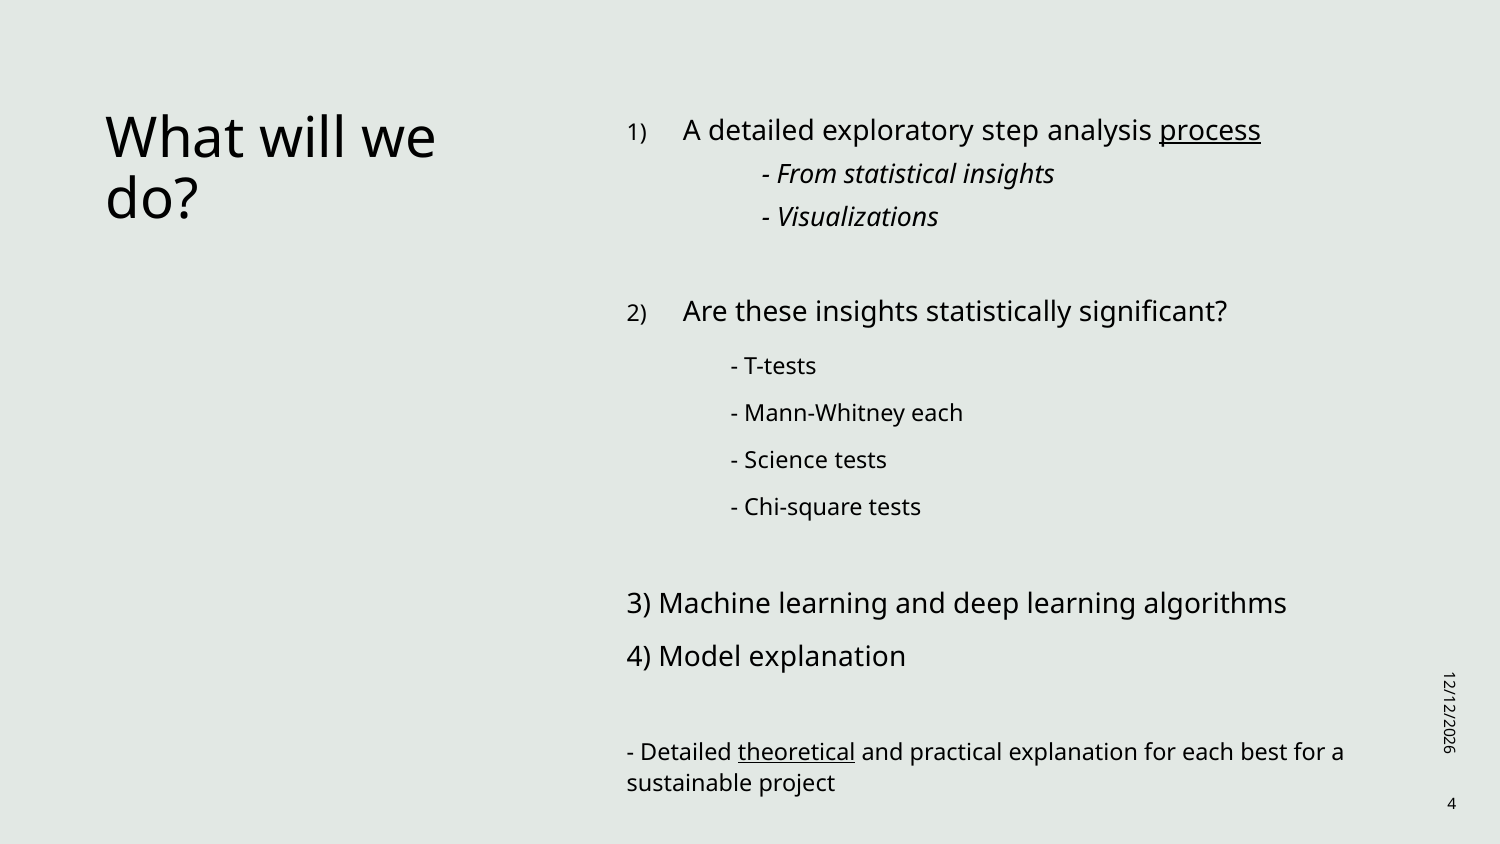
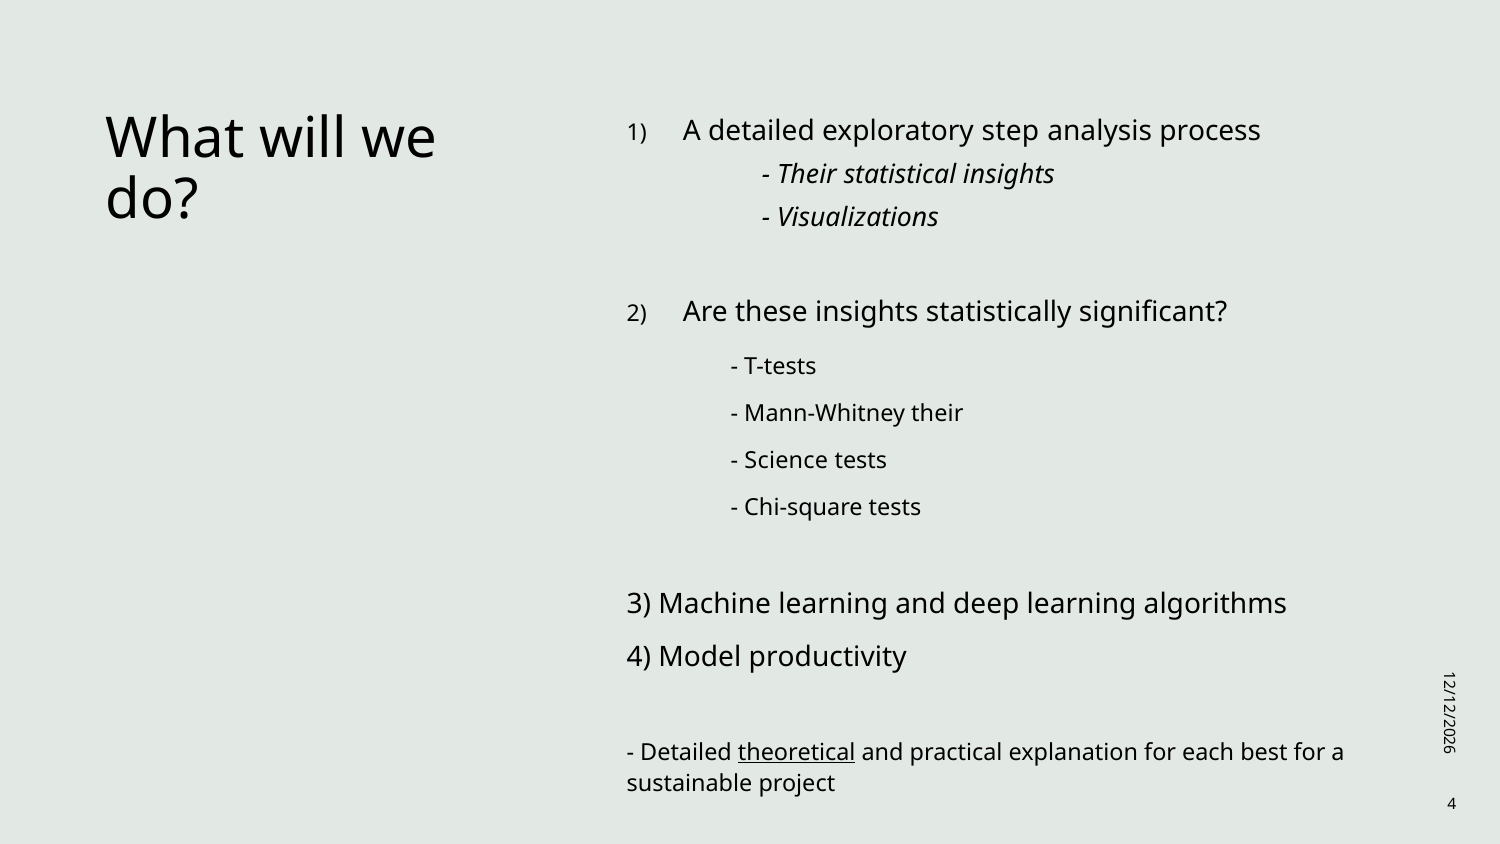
process underline: present -> none
From at (807, 175): From -> Their
Mann-Whitney each: each -> their
Model explanation: explanation -> productivity
